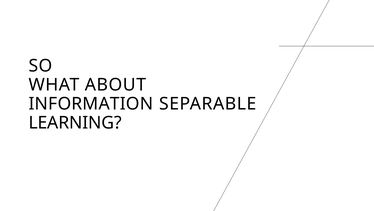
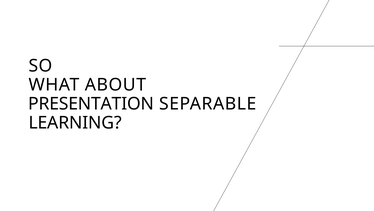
INFORMATION at (91, 103): INFORMATION -> PRESENTATION
